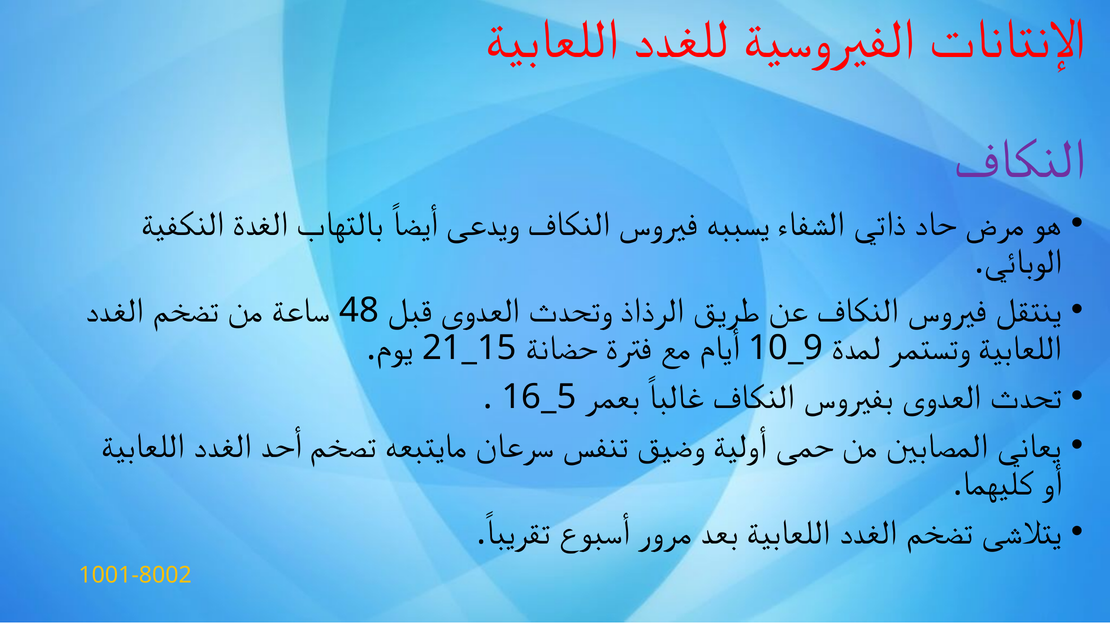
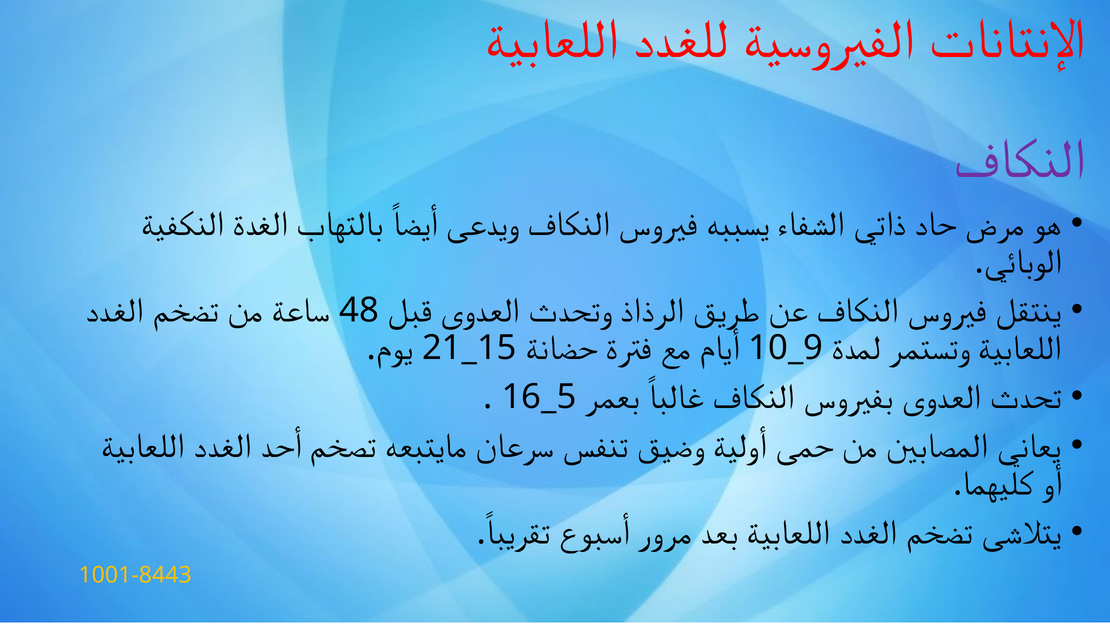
1001-8002: 1001-8002 -> 1001-8443
